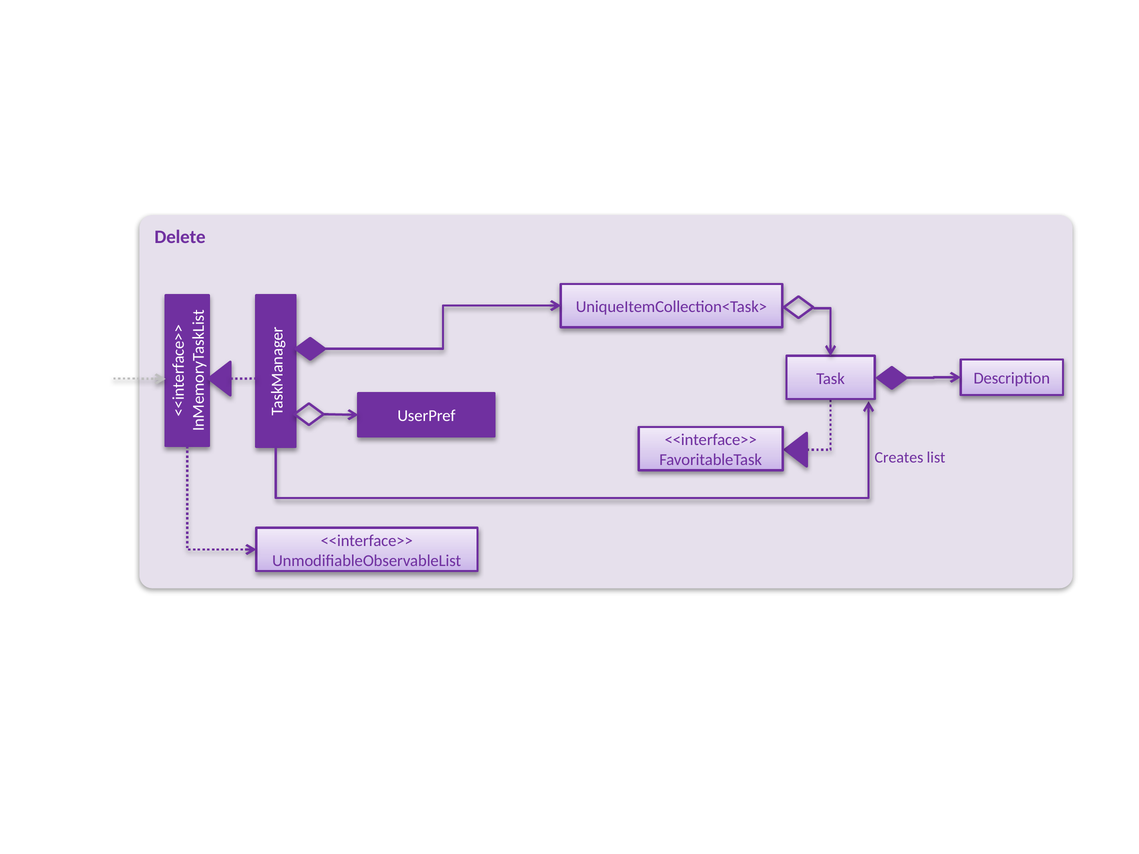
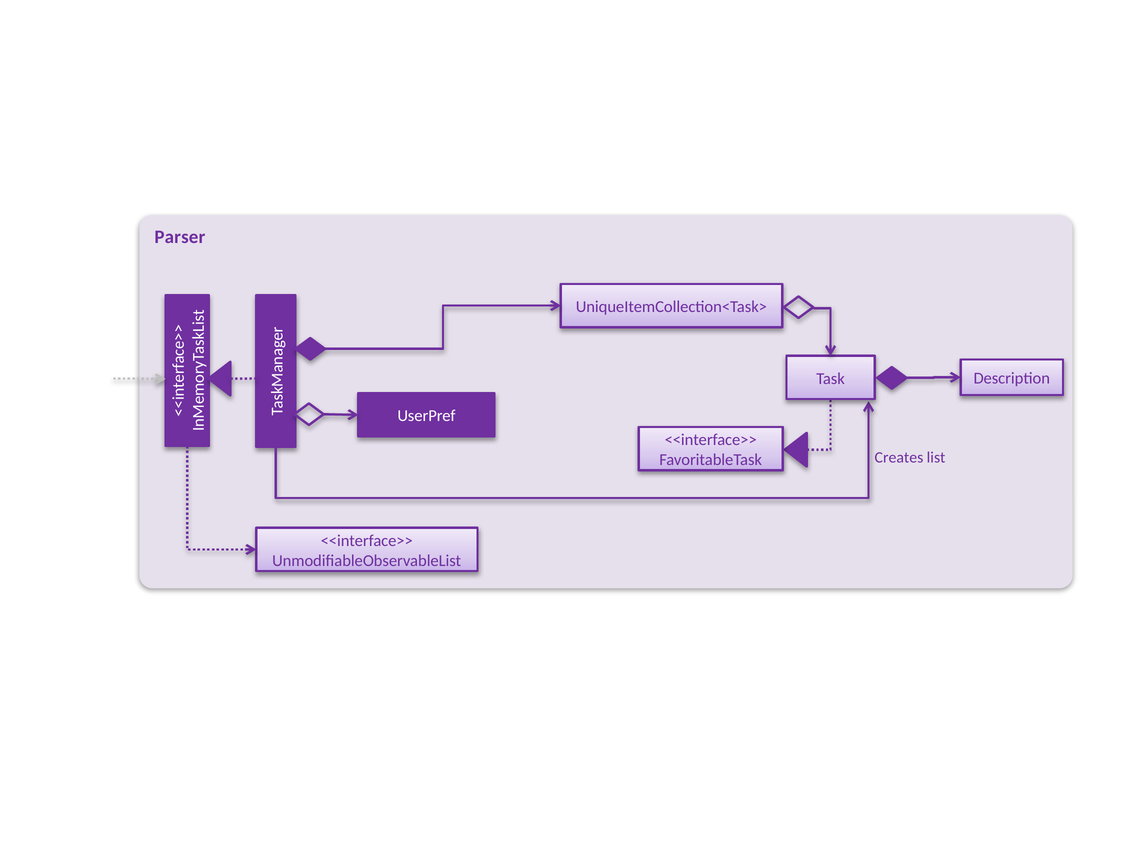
Delete: Delete -> Parser
